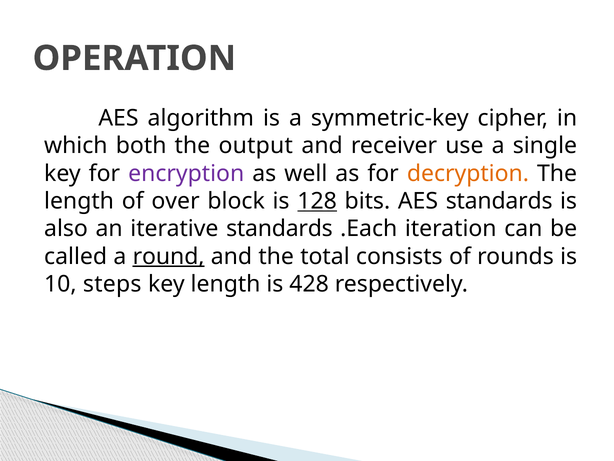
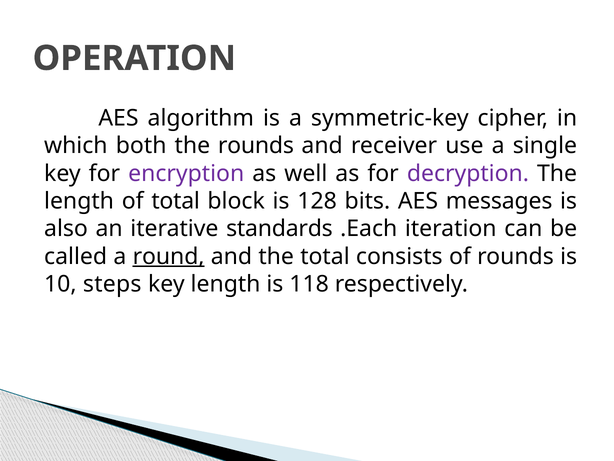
the output: output -> rounds
decryption colour: orange -> purple
of over: over -> total
128 underline: present -> none
AES standards: standards -> messages
428: 428 -> 118
